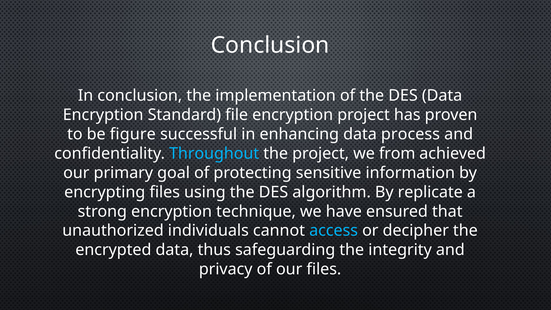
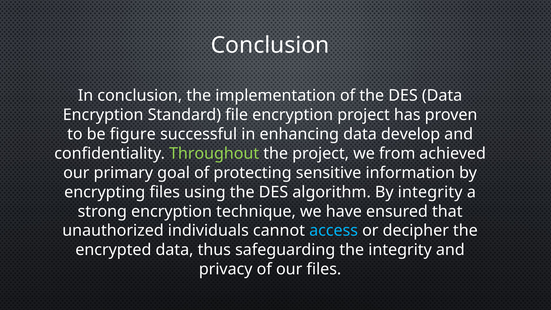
process: process -> develop
Throughout colour: light blue -> light green
By replicate: replicate -> integrity
